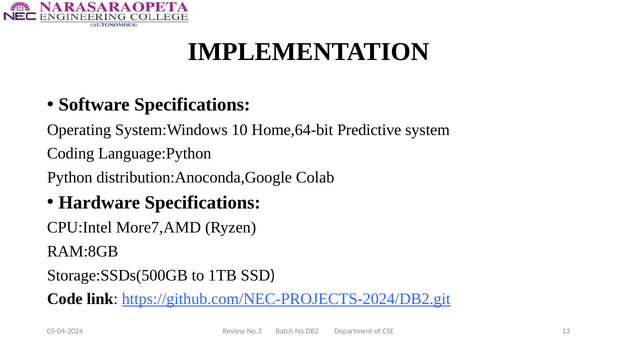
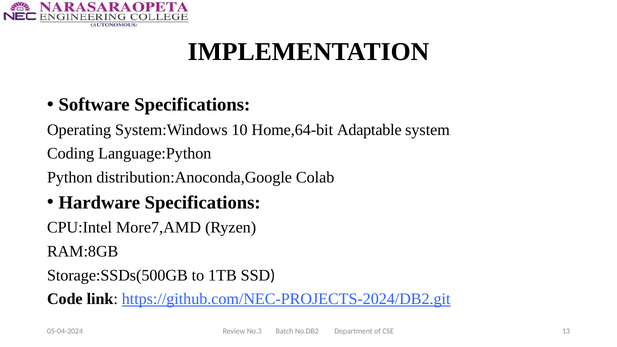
Predictive: Predictive -> Adaptable
